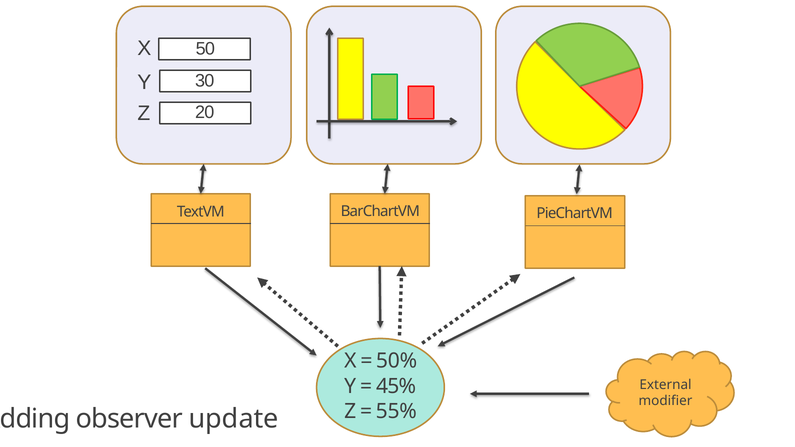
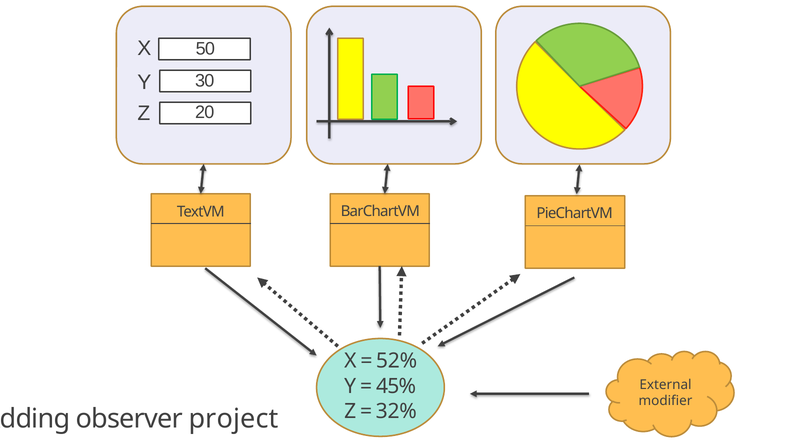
50%: 50% -> 52%
55%: 55% -> 32%
update: update -> project
